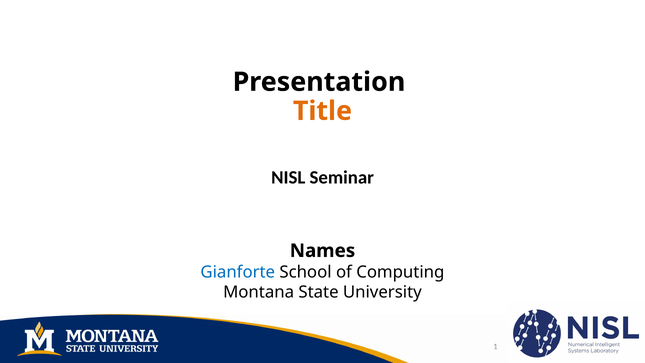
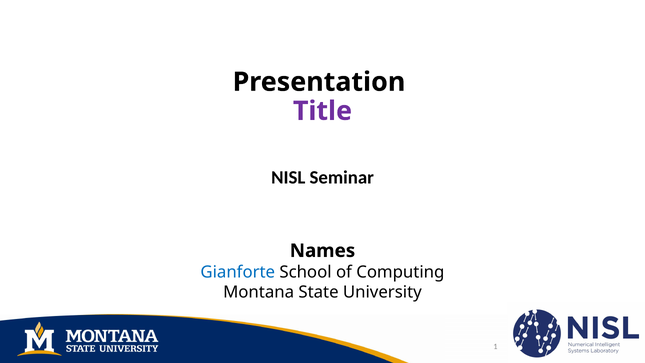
Title colour: orange -> purple
